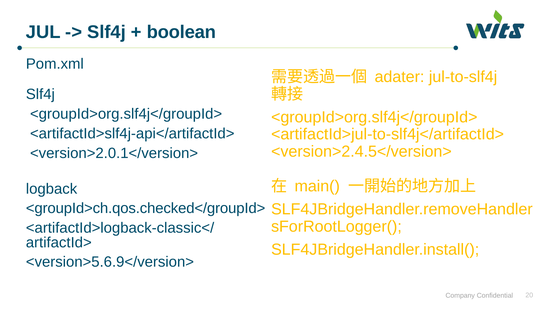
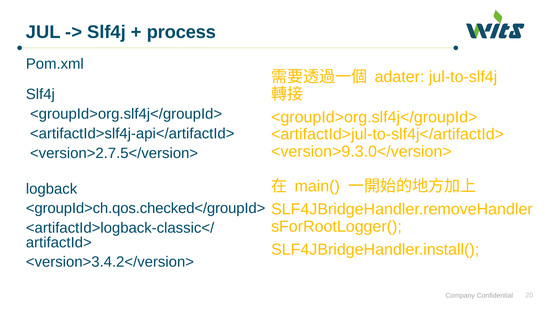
boolean: boolean -> process
<version>2.4.5</version>: <version>2.4.5</version> -> <version>9.3.0</version>
<version>2.0.1</version>: <version>2.0.1</version> -> <version>2.7.5</version>
<version>5.6.9</version>: <version>5.6.9</version> -> <version>3.4.2</version>
